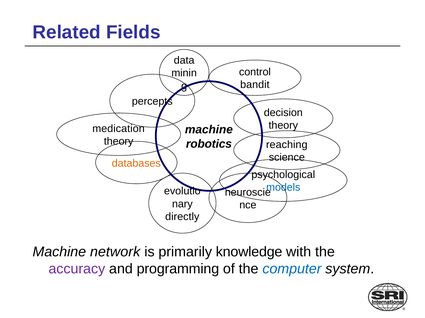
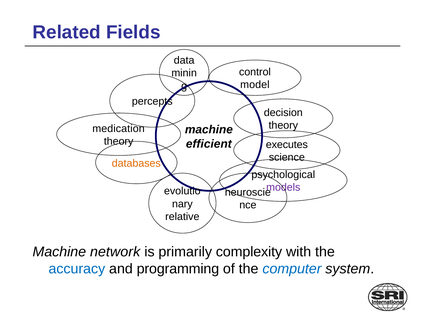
bandit: bandit -> model
robotics: robotics -> efficient
reaching: reaching -> executes
models colour: blue -> purple
directly: directly -> relative
knowledge: knowledge -> complexity
accuracy colour: purple -> blue
